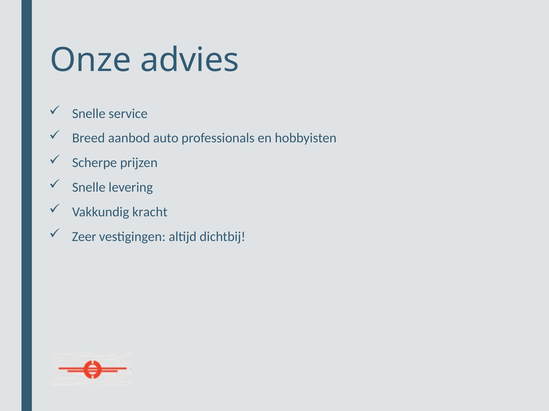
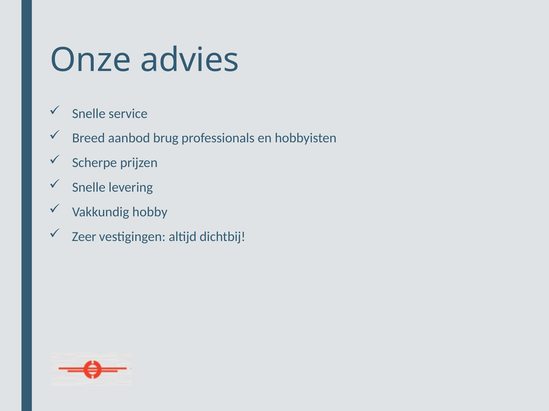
auto: auto -> brug
kracht: kracht -> hobby
